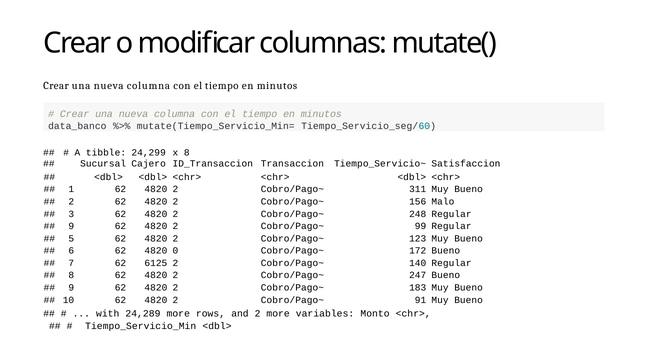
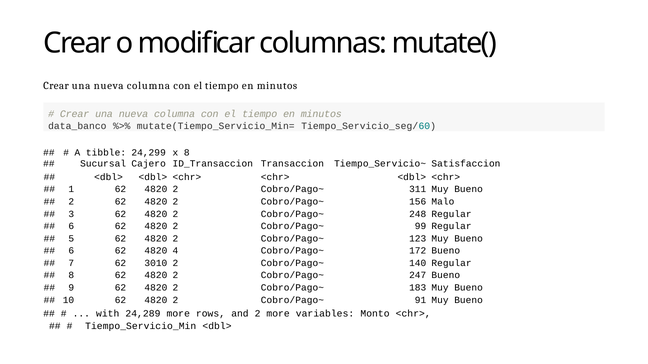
9 at (71, 227): 9 -> 6
0: 0 -> 4
6125: 6125 -> 3010
